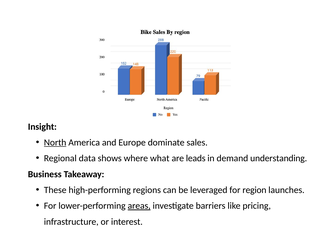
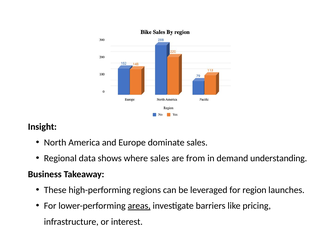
North underline: present -> none
where what: what -> sales
leads: leads -> from
